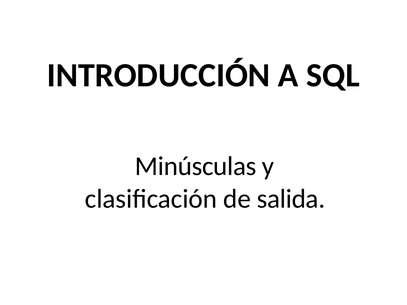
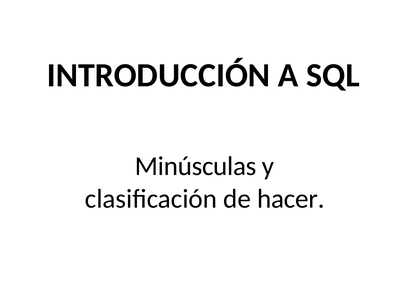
salida: salida -> hacer
